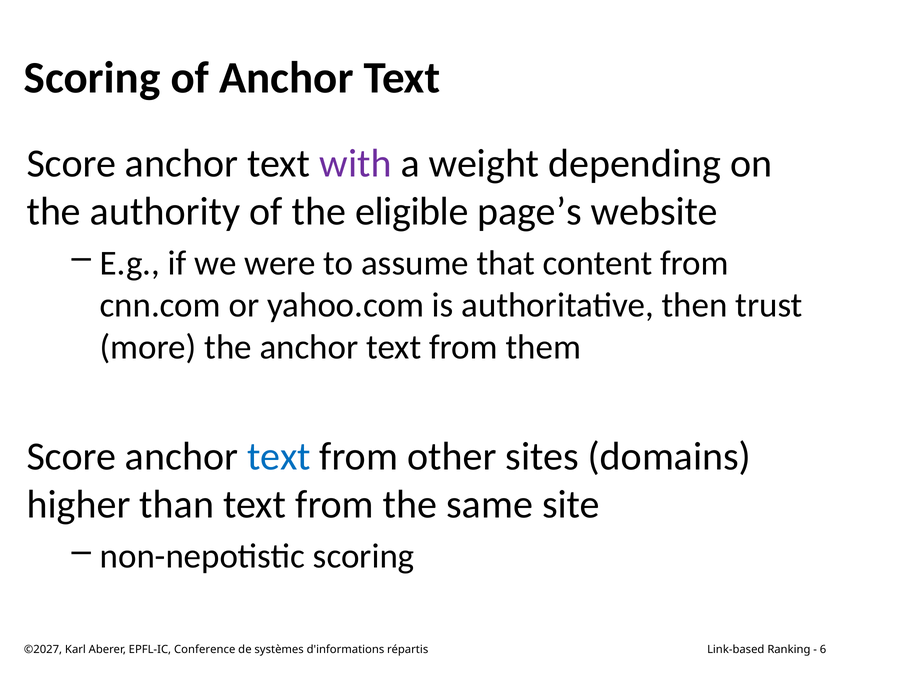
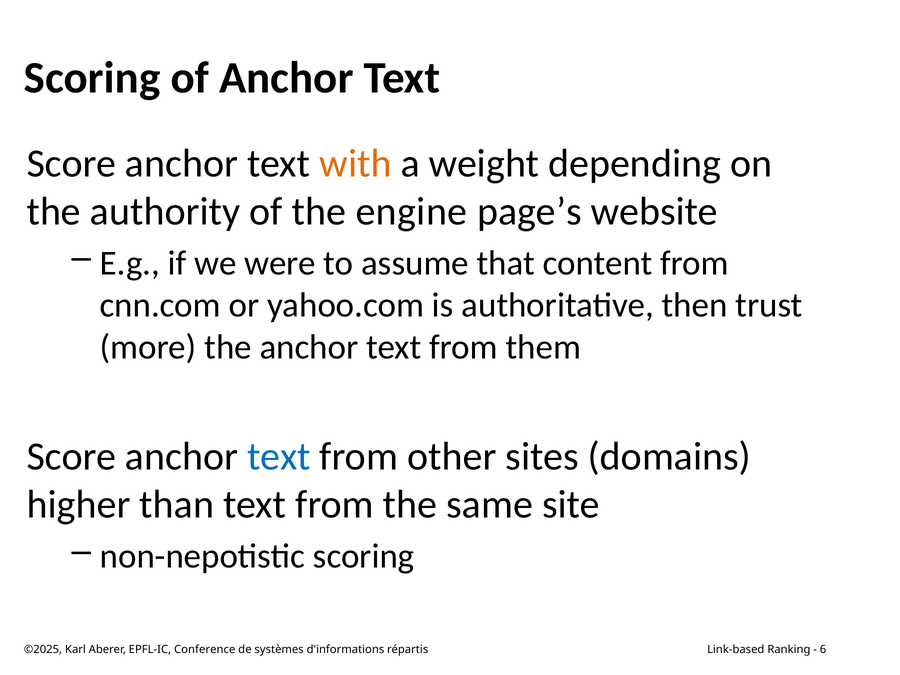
with colour: purple -> orange
eligible: eligible -> engine
©2027: ©2027 -> ©2025
